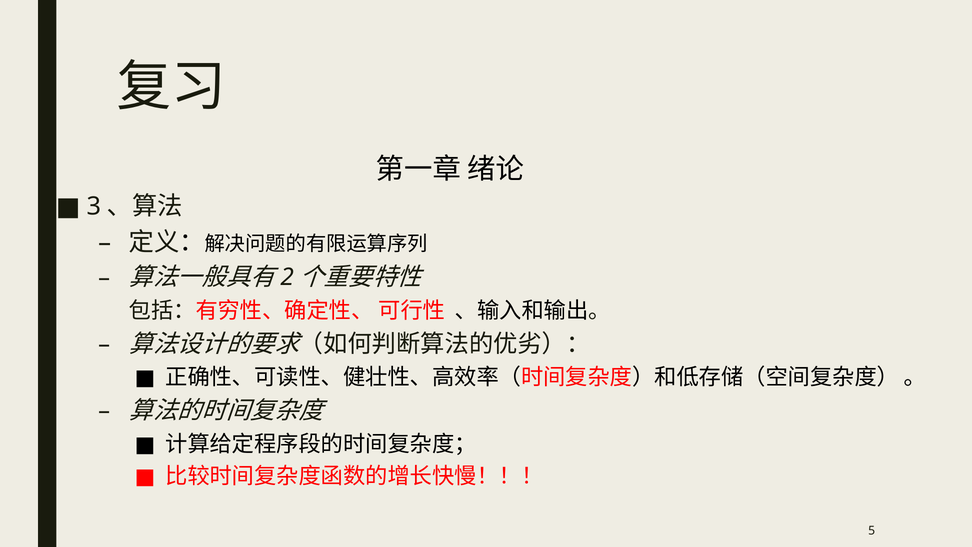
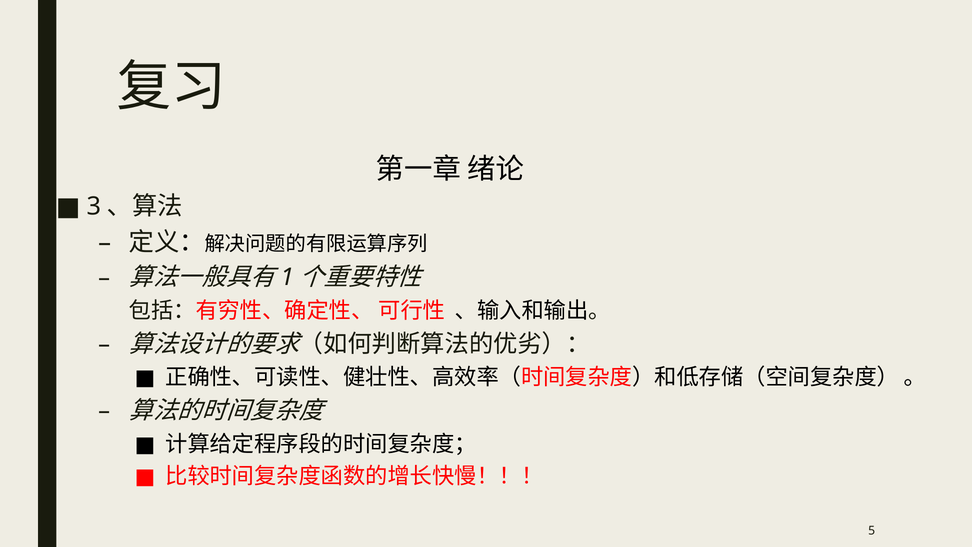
2: 2 -> 1
